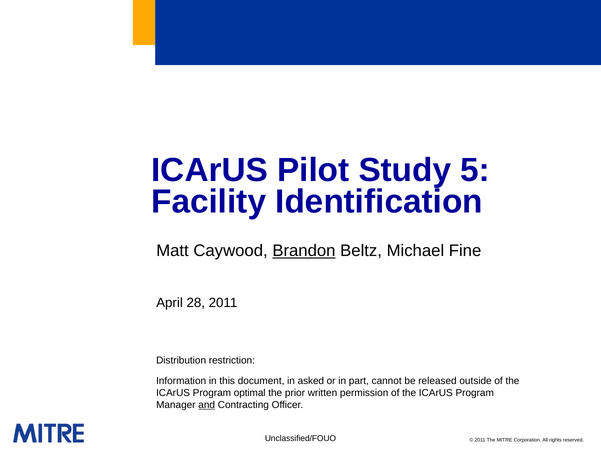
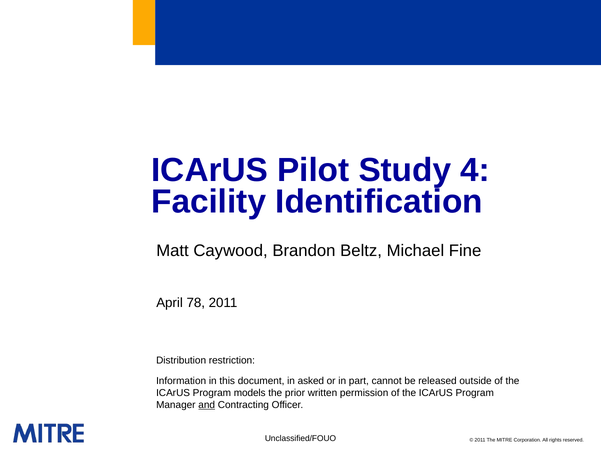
5: 5 -> 4
Brandon underline: present -> none
28: 28 -> 78
optimal: optimal -> models
